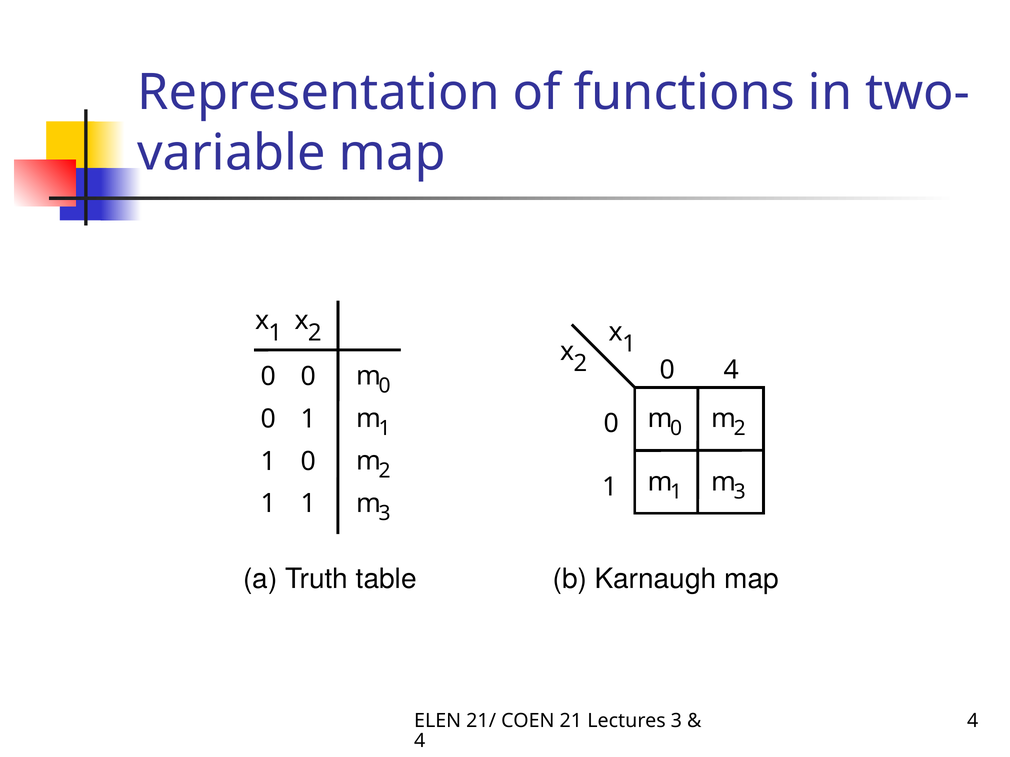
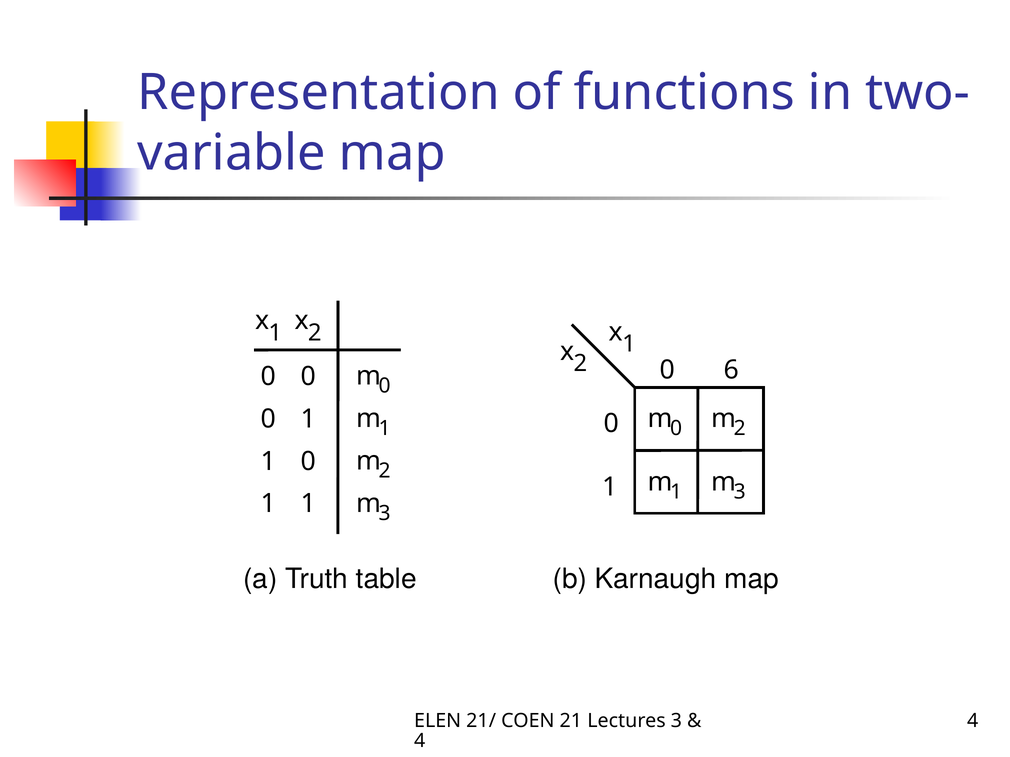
0 4: 4 -> 6
